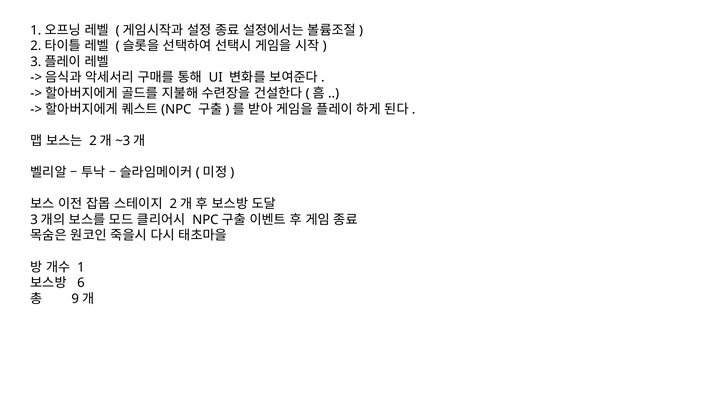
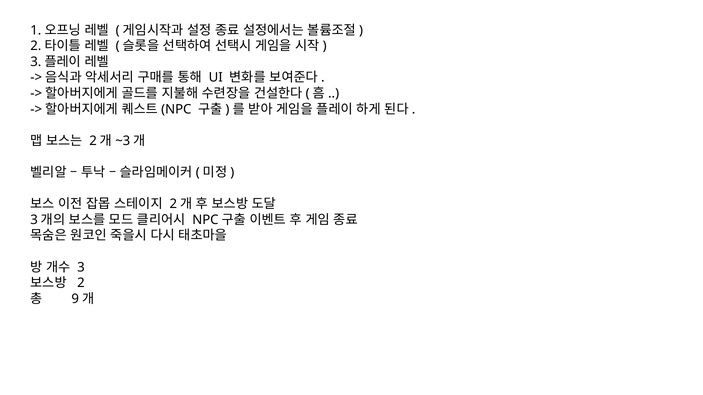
1: 1 -> 3
6: 6 -> 2
